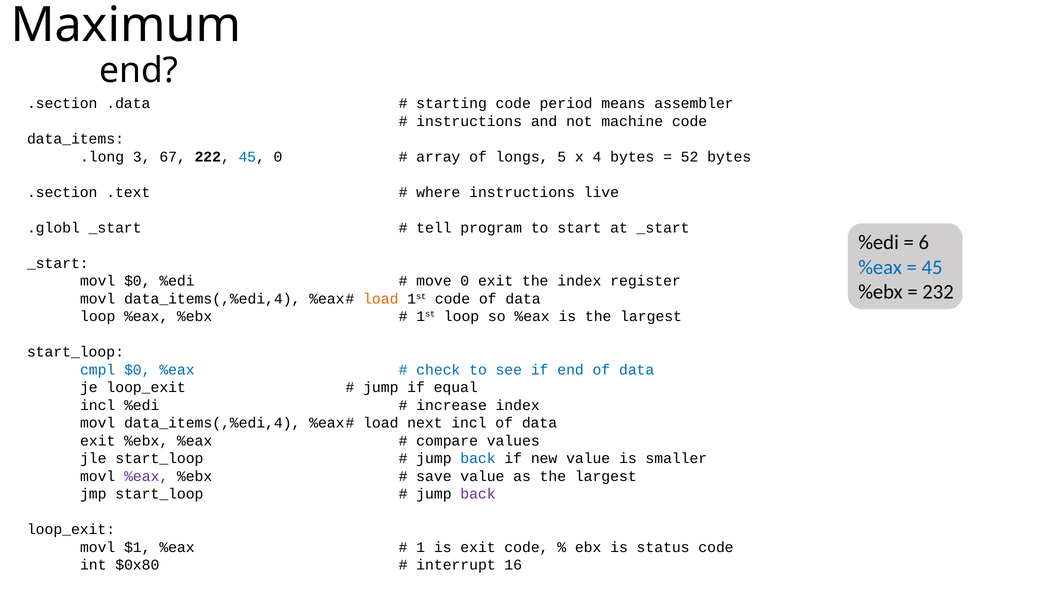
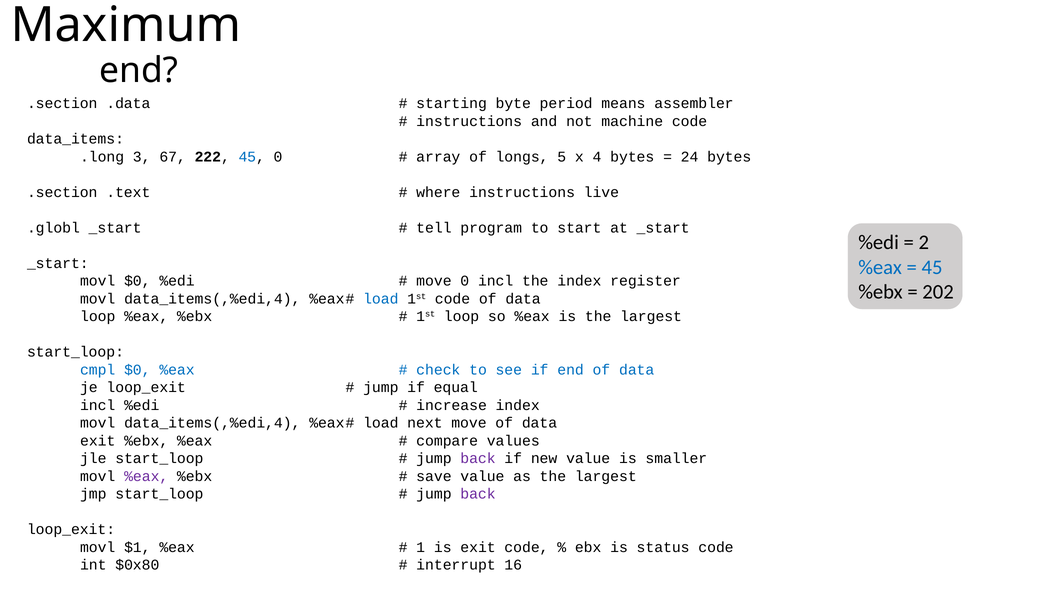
starting code: code -> byte
52: 52 -> 24
6: 6 -> 2
0 exit: exit -> incl
232: 232 -> 202
load at (381, 298) colour: orange -> blue
next incl: incl -> move
back at (478, 458) colour: blue -> purple
